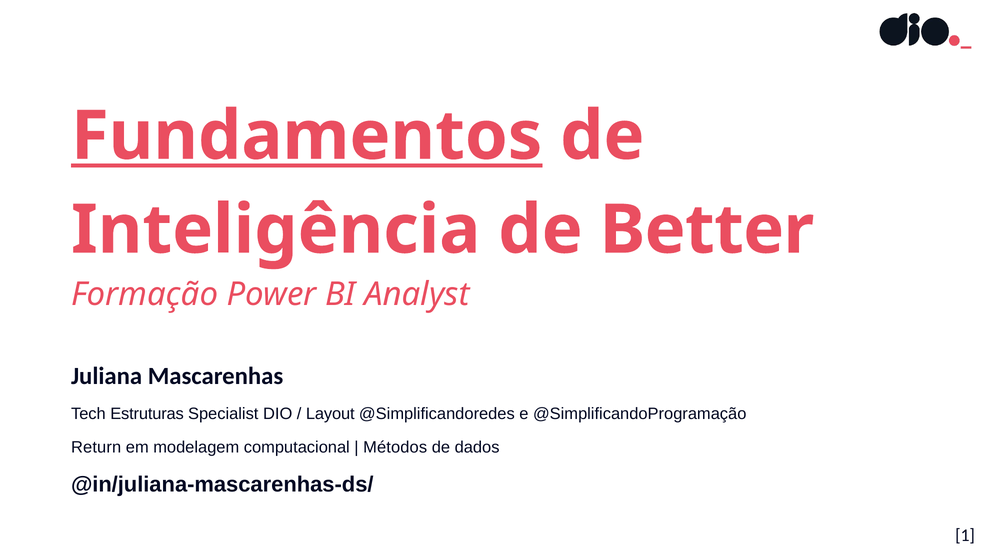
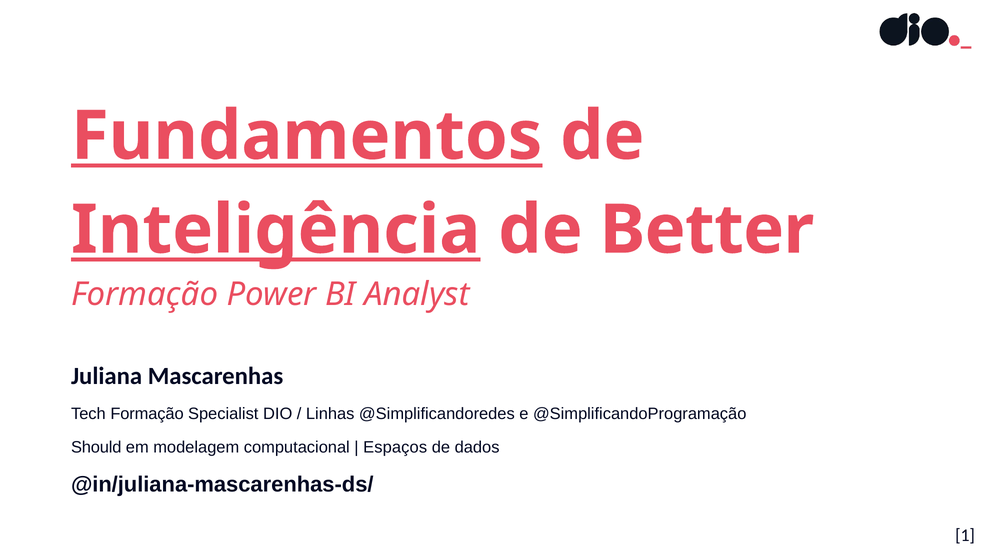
Inteligência underline: none -> present
Tech Estruturas: Estruturas -> Formação
Layout: Layout -> Linhas
Return: Return -> Should
Métodos: Métodos -> Espaços
